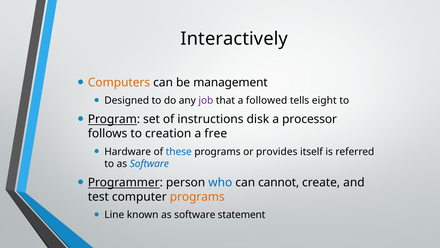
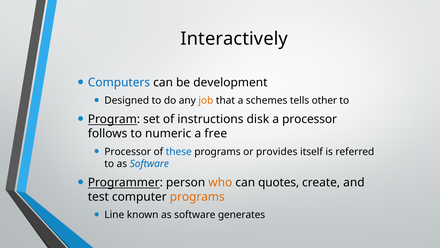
Computers colour: orange -> blue
management: management -> development
job colour: purple -> orange
followed: followed -> schemes
eight: eight -> other
creation: creation -> numeric
Hardware at (128, 151): Hardware -> Processor
who colour: blue -> orange
cannot: cannot -> quotes
statement: statement -> generates
